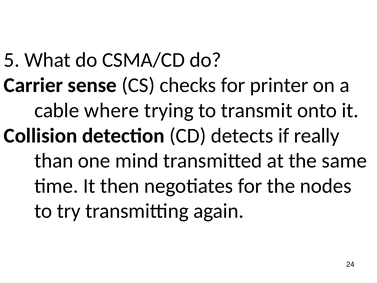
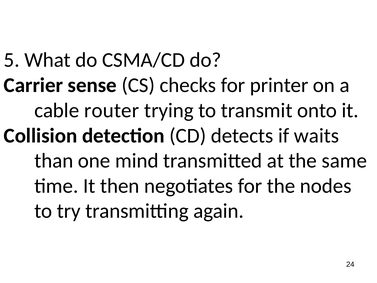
where: where -> router
really: really -> waits
